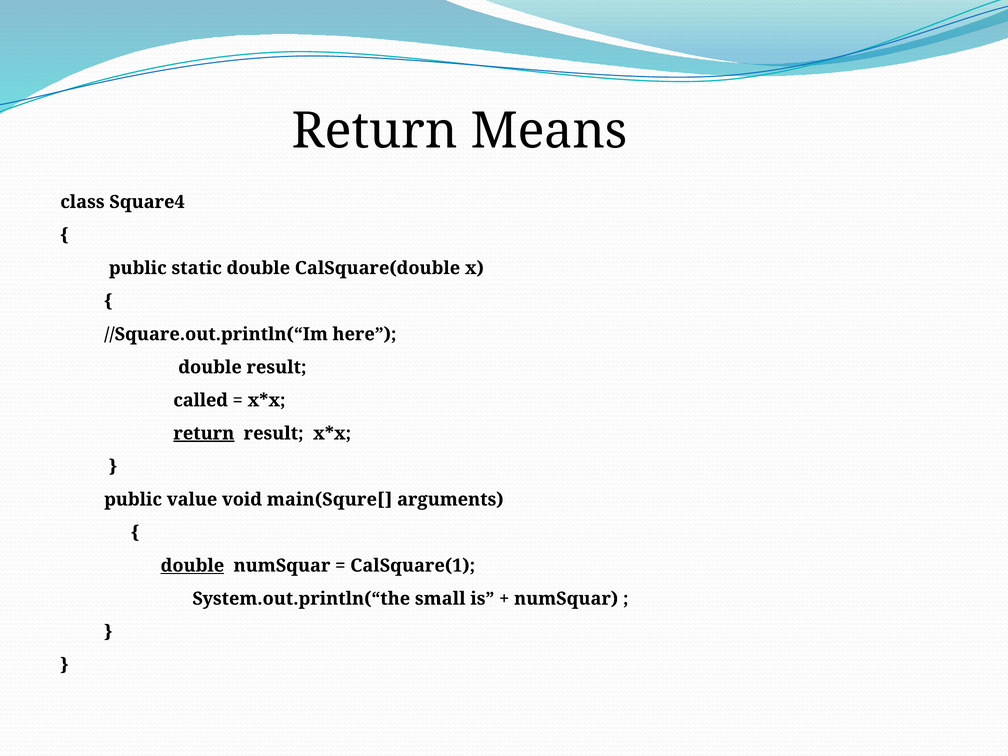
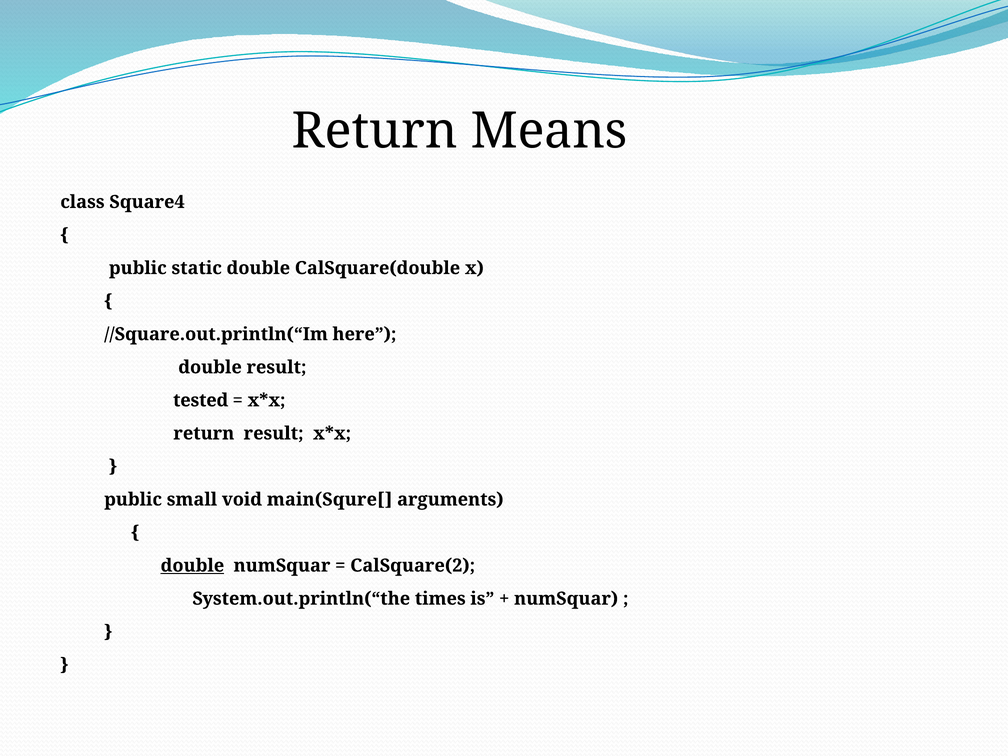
called: called -> tested
return at (204, 433) underline: present -> none
value: value -> small
CalSquare(1: CalSquare(1 -> CalSquare(2
small: small -> times
